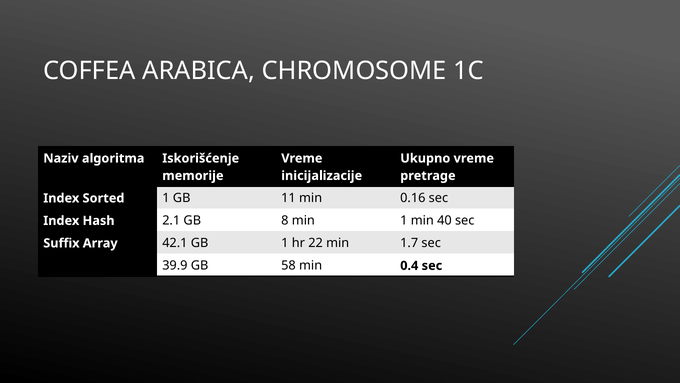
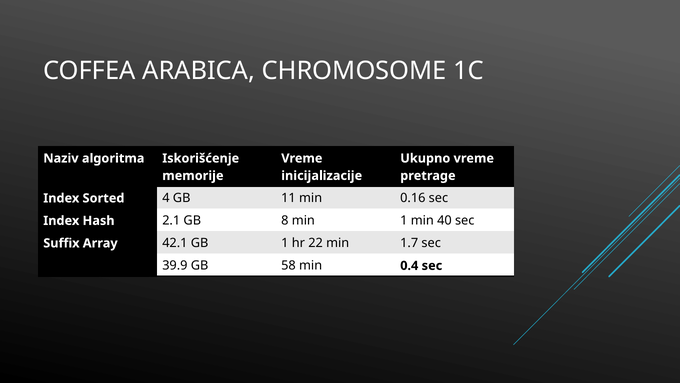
Sorted 1: 1 -> 4
